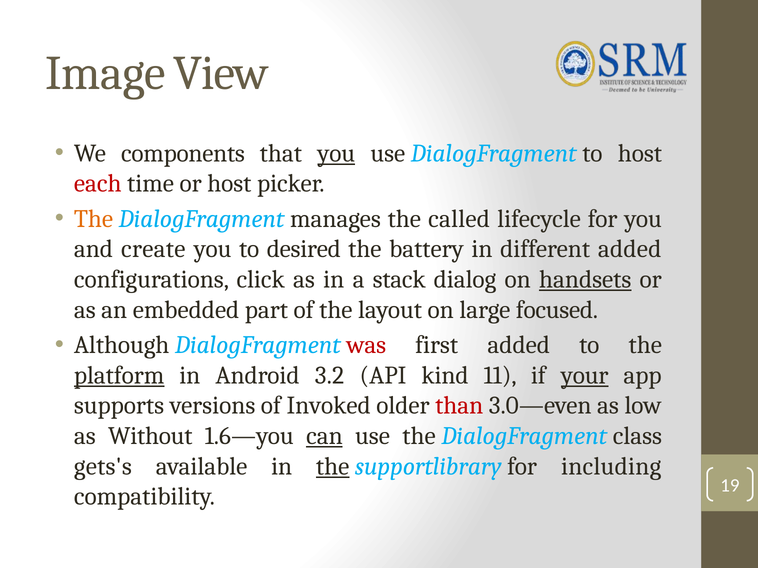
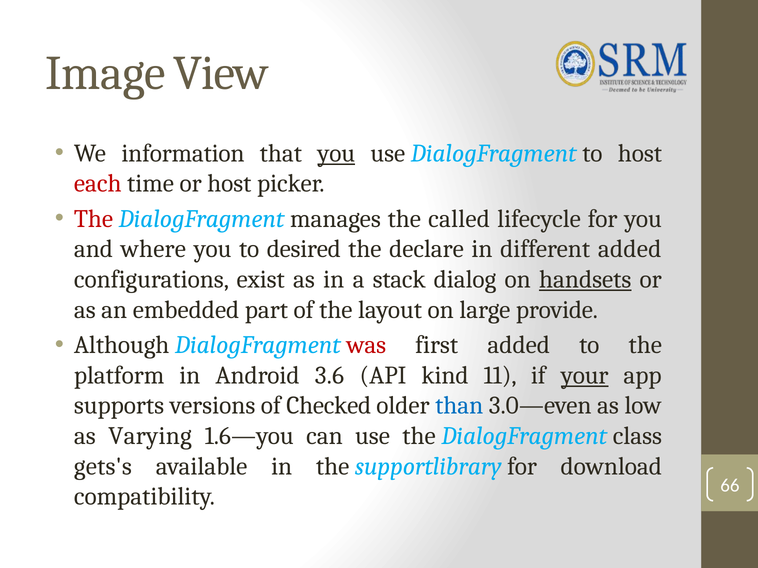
components: components -> information
The at (94, 219) colour: orange -> red
create: create -> where
battery: battery -> declare
click: click -> exist
focused: focused -> provide
platform underline: present -> none
3.2: 3.2 -> 3.6
Invoked: Invoked -> Checked
than colour: red -> blue
Without: Without -> Varying
can underline: present -> none
the at (333, 467) underline: present -> none
including: including -> download
19: 19 -> 66
